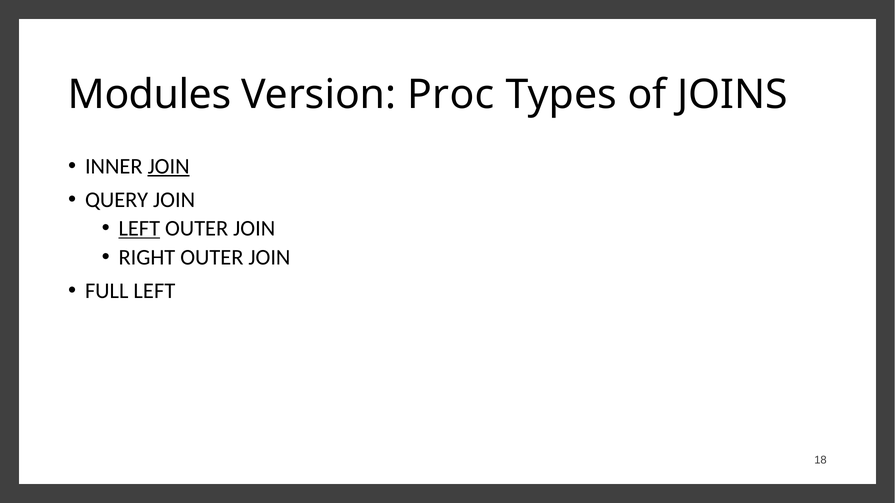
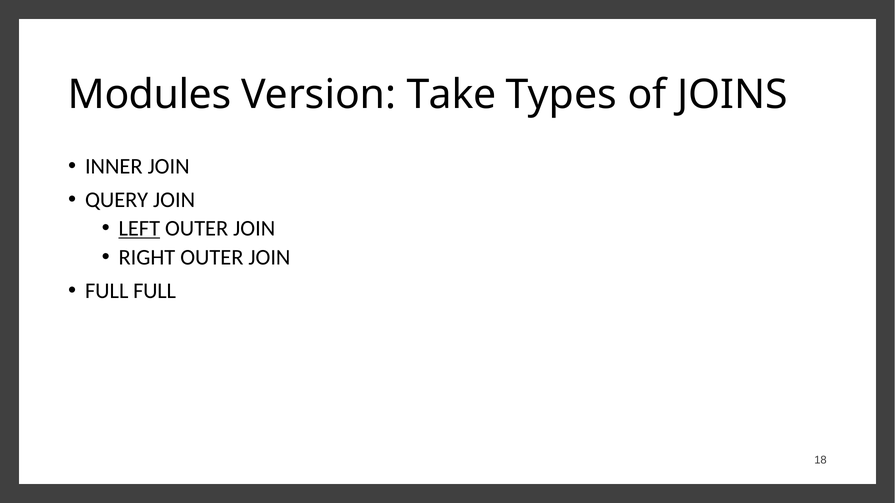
Proc: Proc -> Take
JOIN at (169, 166) underline: present -> none
FULL LEFT: LEFT -> FULL
